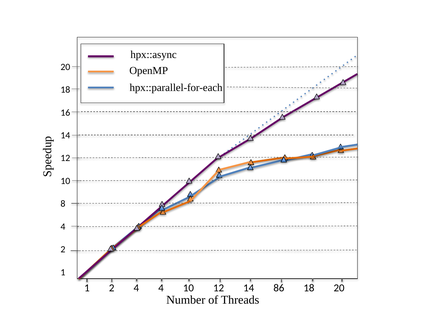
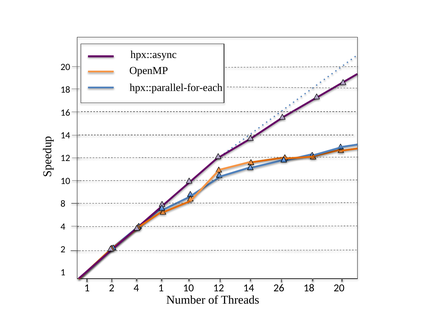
4 at (161, 288): 4 -> 1
86: 86 -> 26
